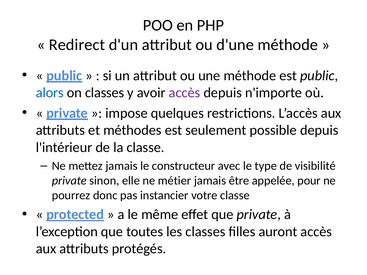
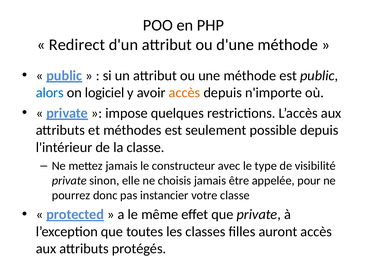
on classes: classes -> logiciel
accès at (185, 93) colour: purple -> orange
métier: métier -> choisis
